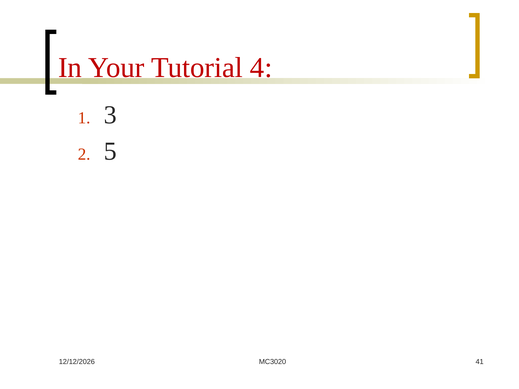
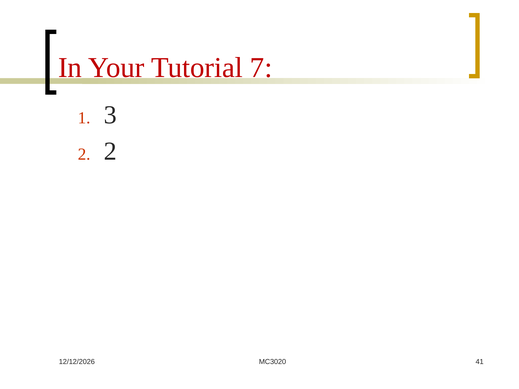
4: 4 -> 7
5 at (110, 151): 5 -> 2
